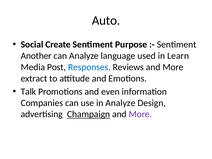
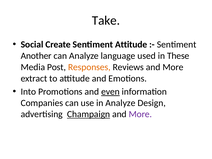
Auto: Auto -> Take
Sentiment Purpose: Purpose -> Attitude
Learn: Learn -> These
Responses colour: blue -> orange
Talk: Talk -> Into
even underline: none -> present
